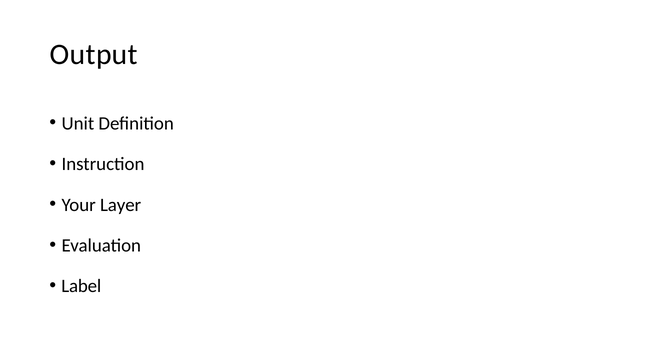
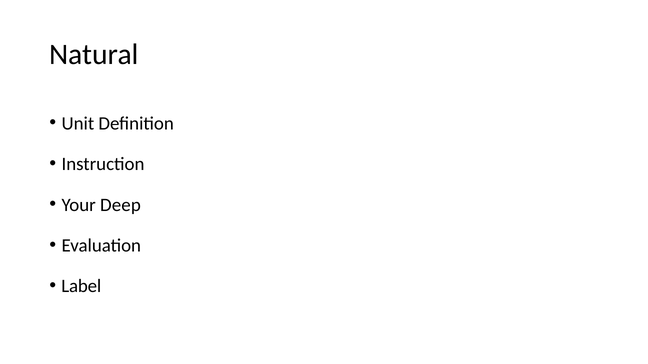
Output: Output -> Natural
Layer: Layer -> Deep
